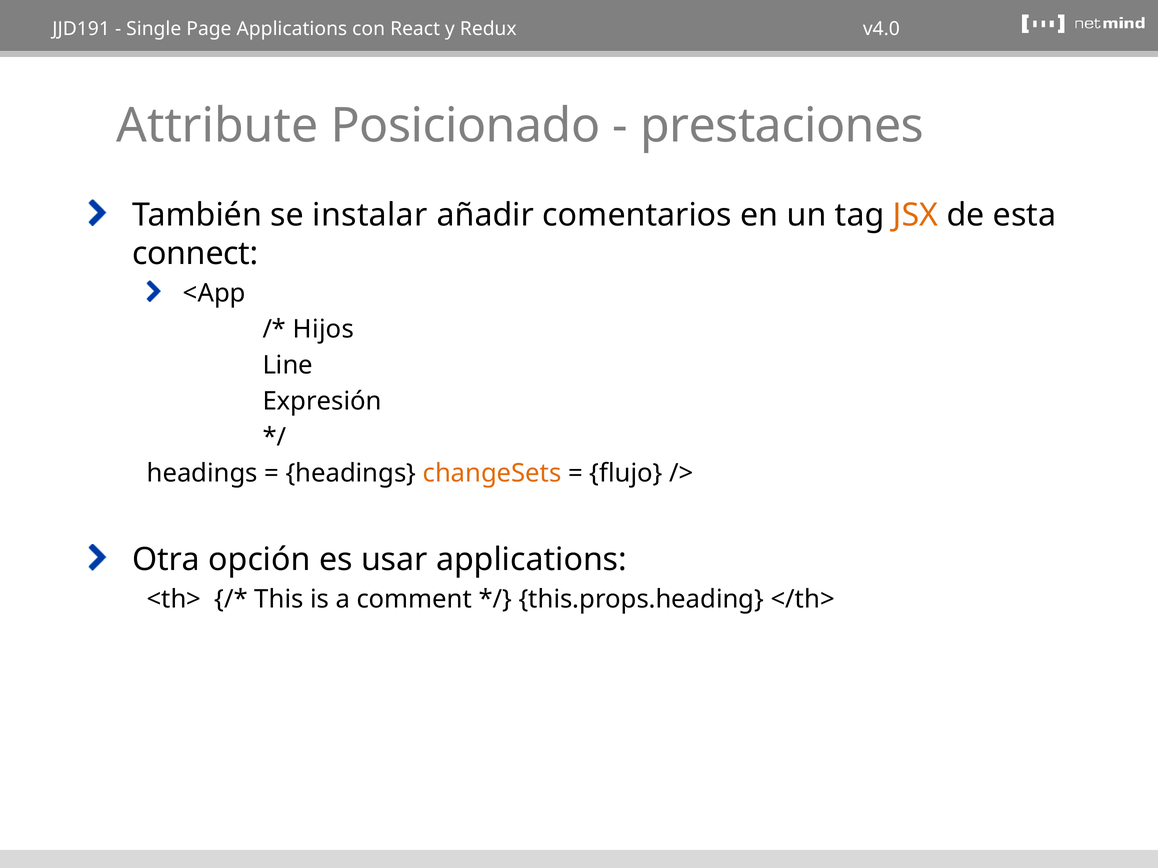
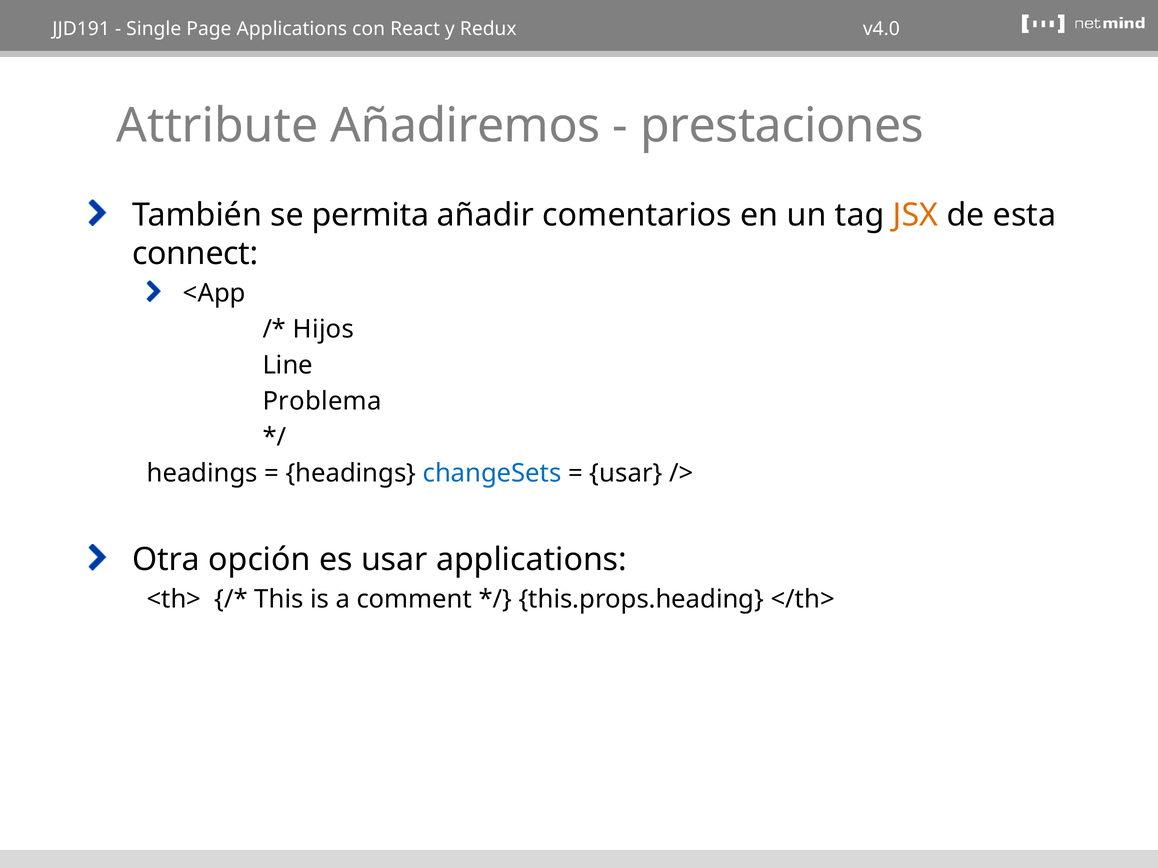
Posicionado: Posicionado -> Añadiremos
instalar: instalar -> permita
Expresión: Expresión -> Problema
changeSets colour: orange -> blue
flujo at (626, 473): flujo -> usar
